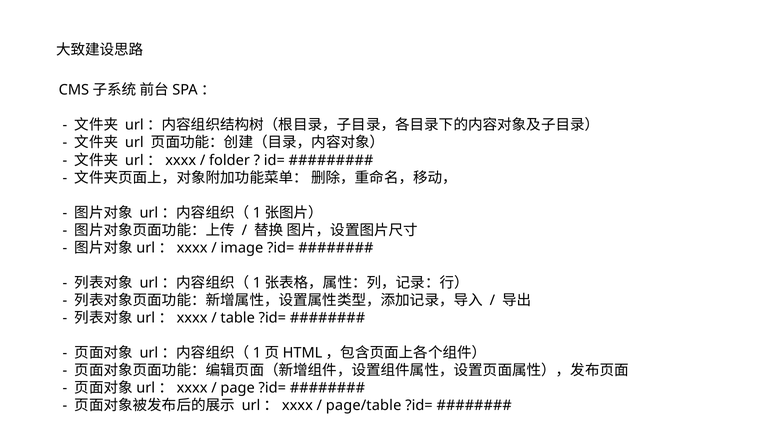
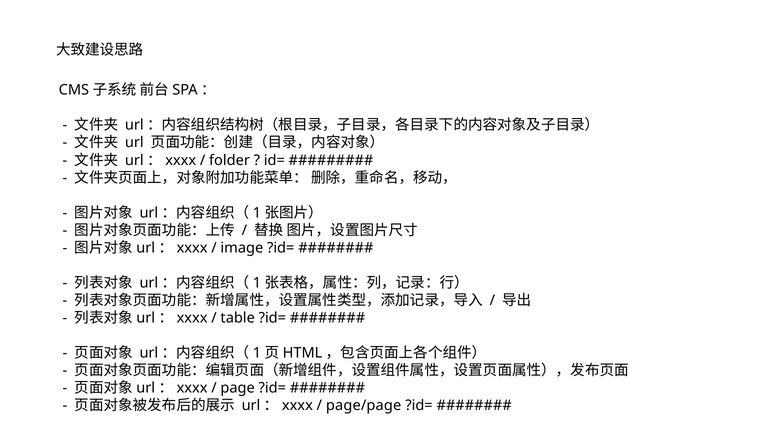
page/table: page/table -> page/page
